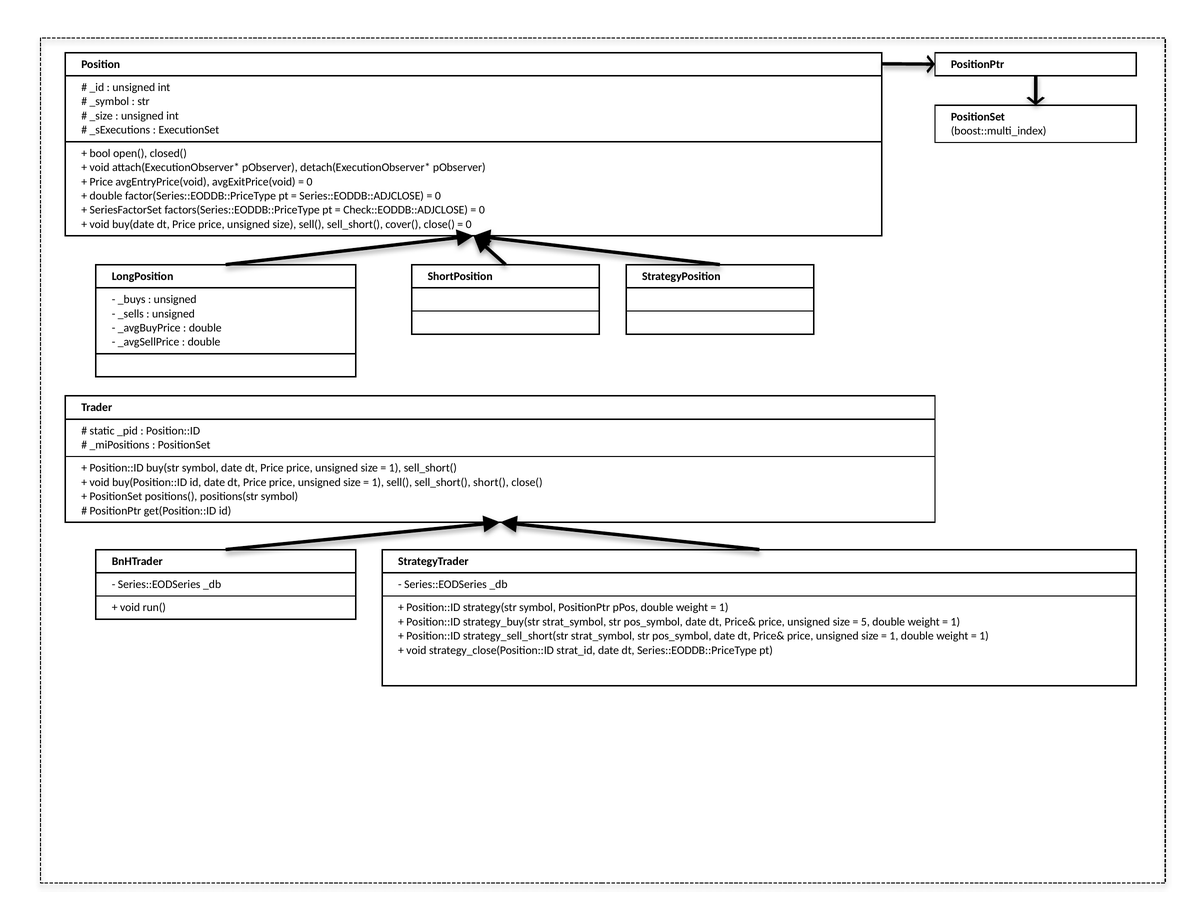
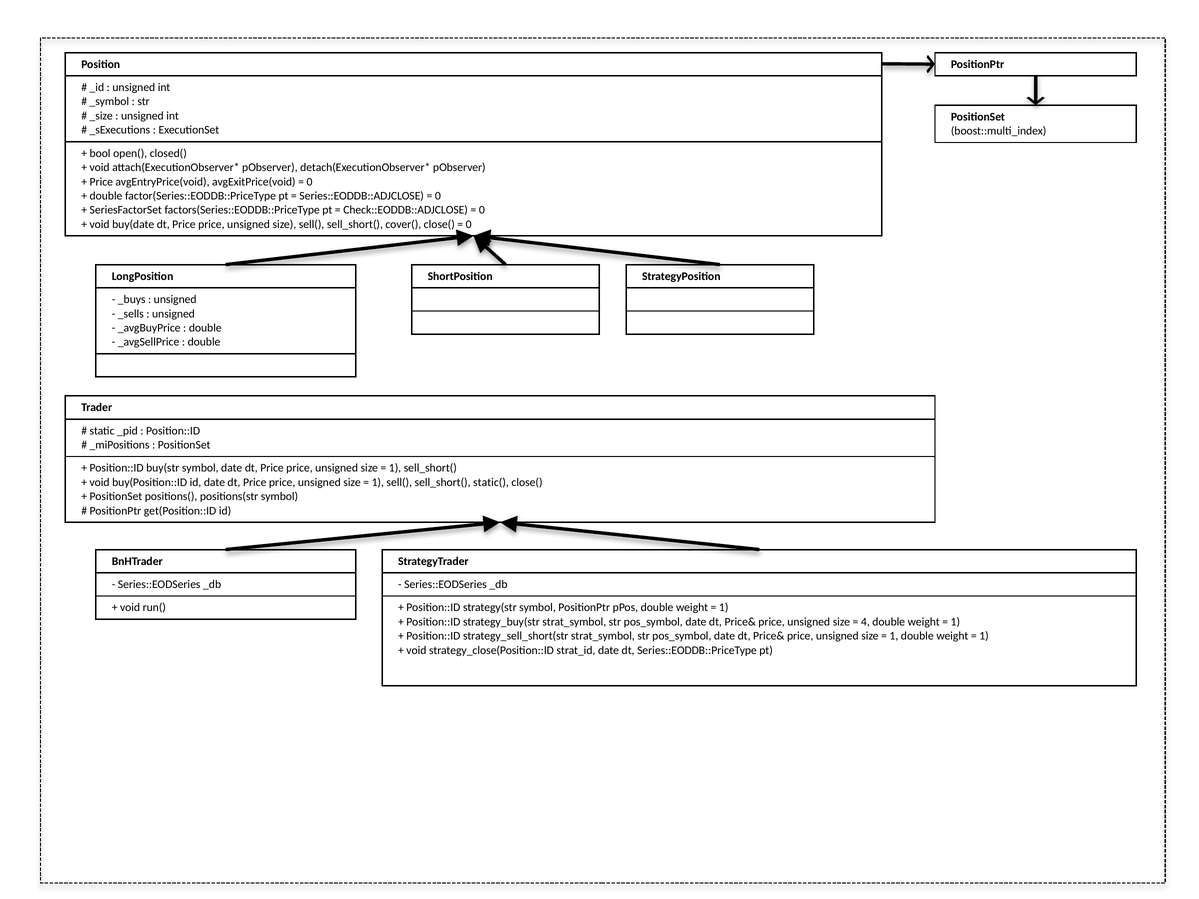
short(: short( -> static(
5: 5 -> 4
